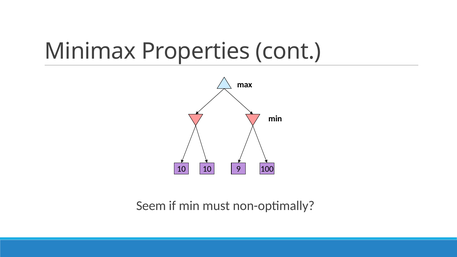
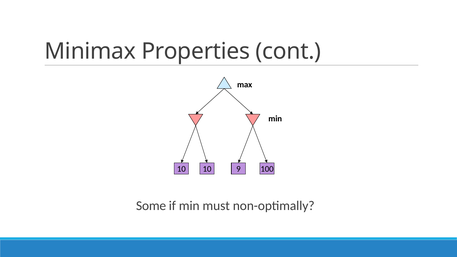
Seem: Seem -> Some
